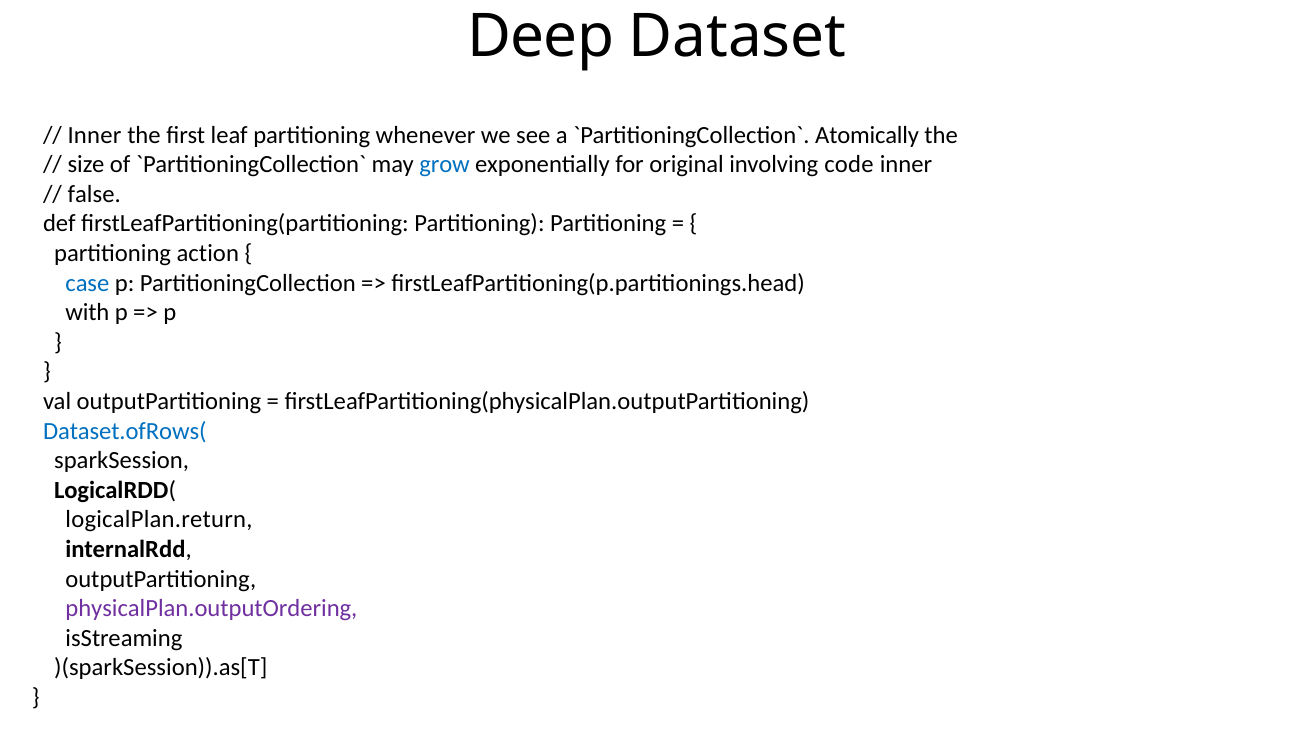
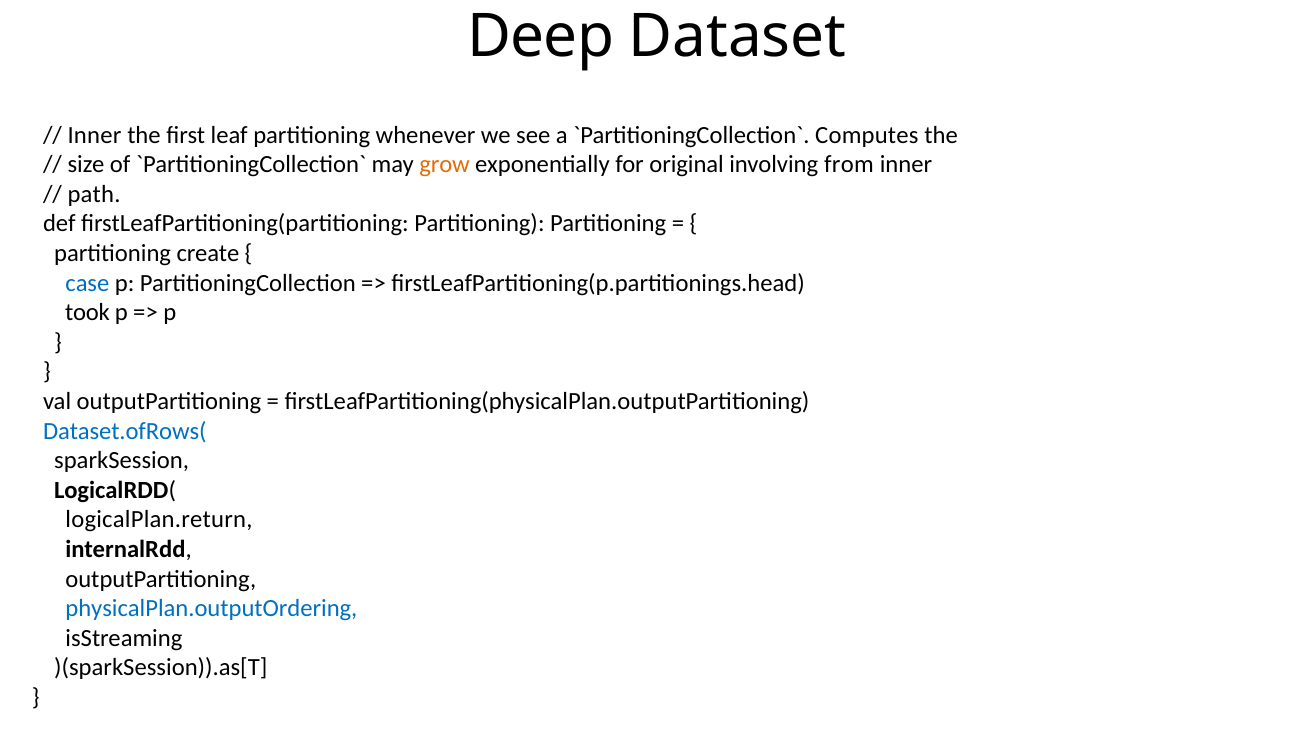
Atomically: Atomically -> Computes
grow colour: blue -> orange
code: code -> from
false: false -> path
action: action -> create
with: with -> took
physicalPlan.outputOrdering colour: purple -> blue
